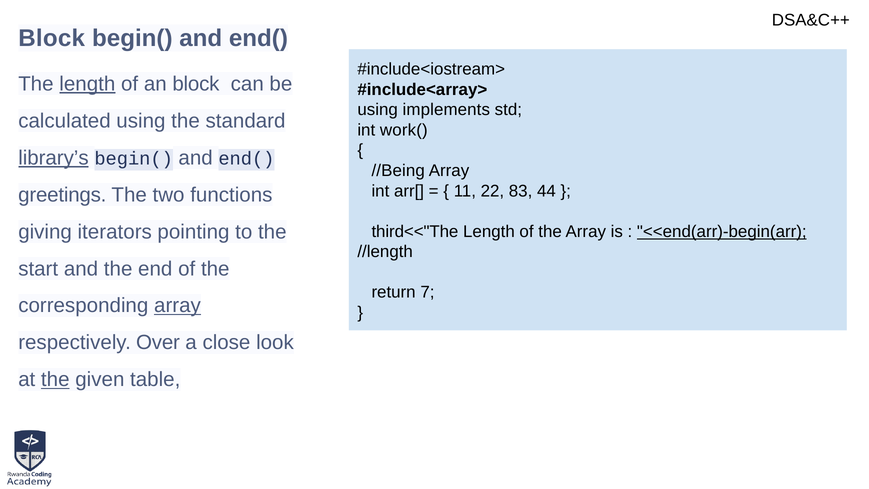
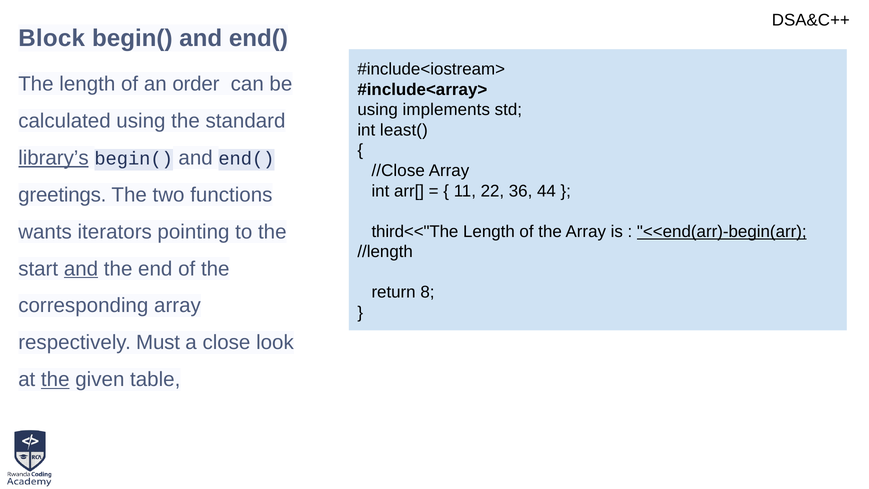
length at (87, 84) underline: present -> none
an block: block -> order
work(: work( -> least(
//Being: //Being -> //Close
83: 83 -> 36
giving: giving -> wants
and at (81, 269) underline: none -> present
7: 7 -> 8
array at (178, 306) underline: present -> none
Over: Over -> Must
